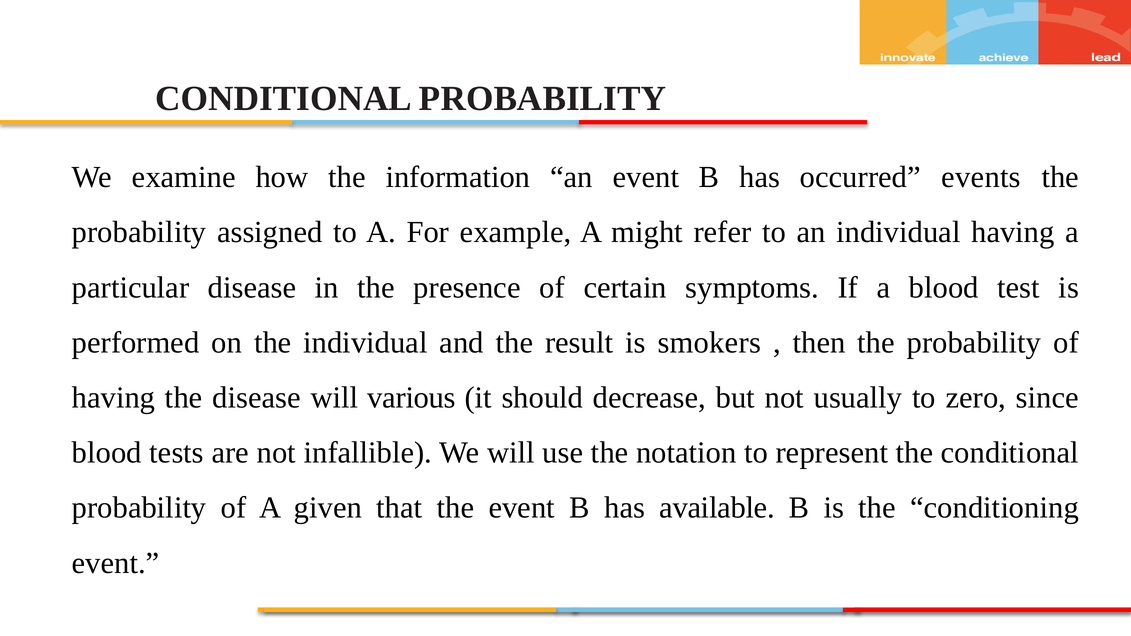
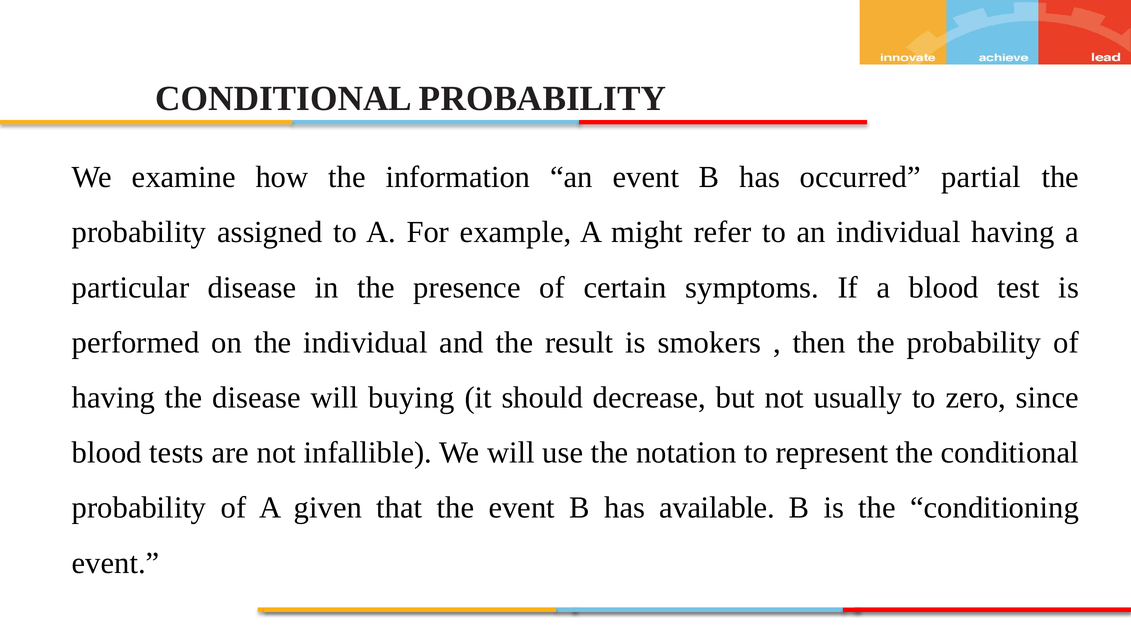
events: events -> partial
various: various -> buying
